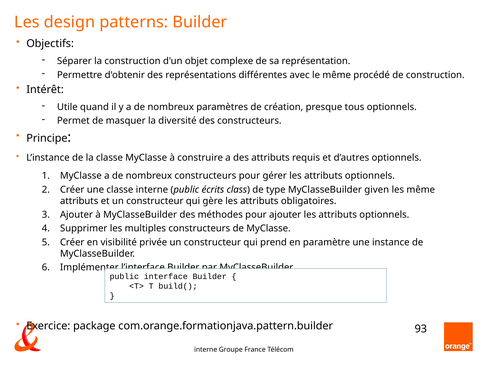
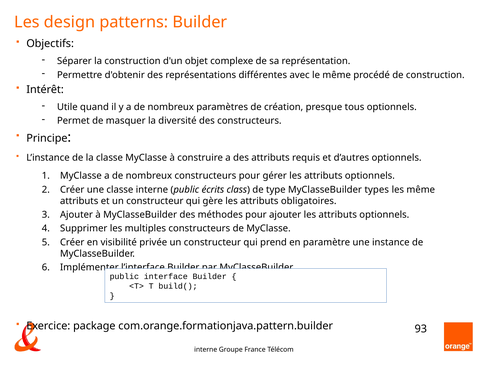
given: given -> types
